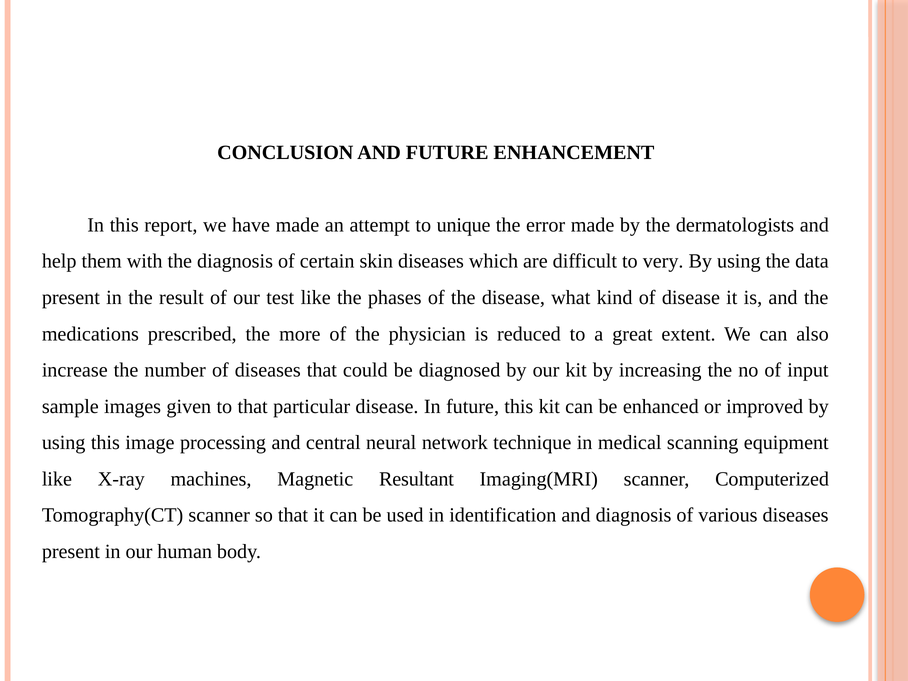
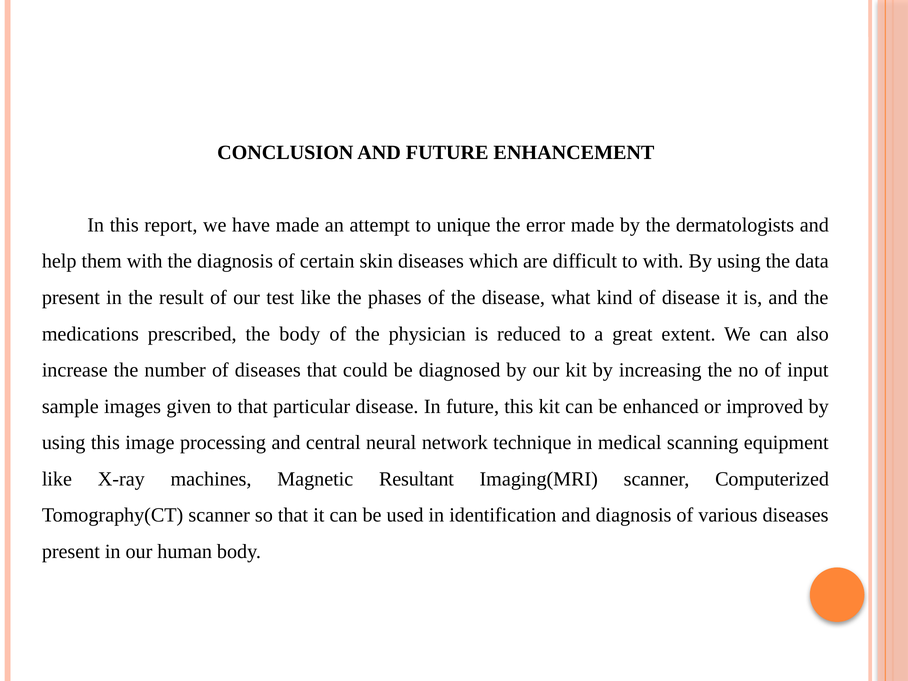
to very: very -> with
the more: more -> body
